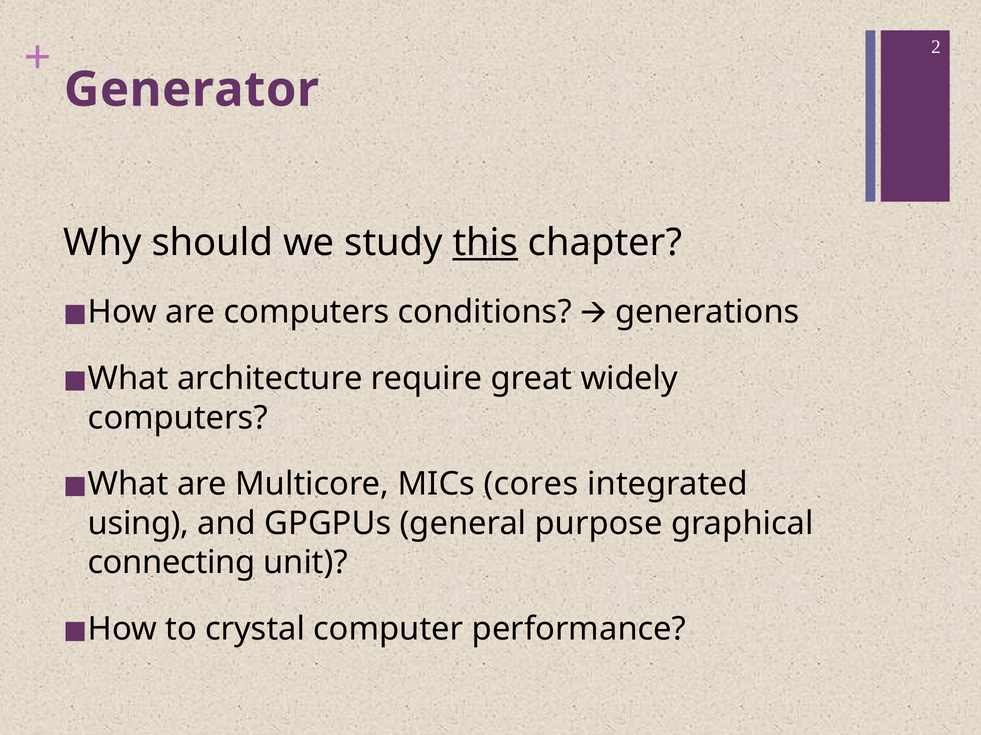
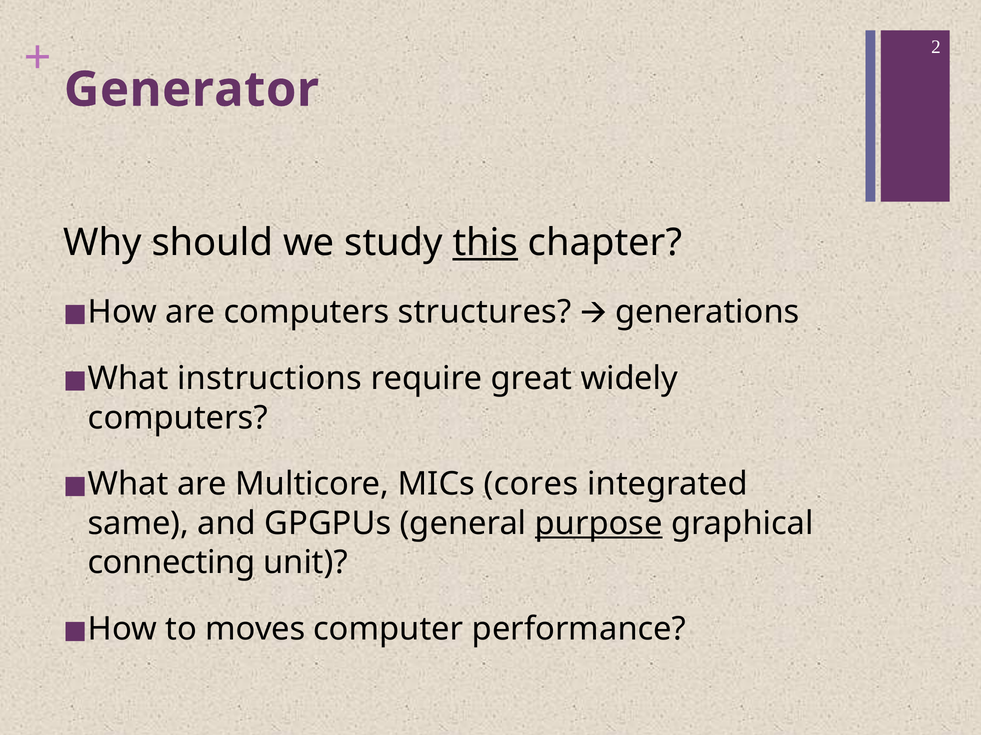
conditions: conditions -> structures
architecture: architecture -> instructions
using: using -> same
purpose underline: none -> present
crystal: crystal -> moves
